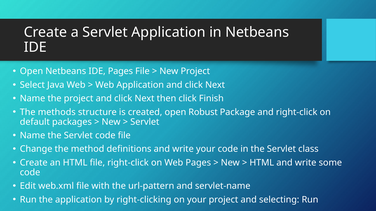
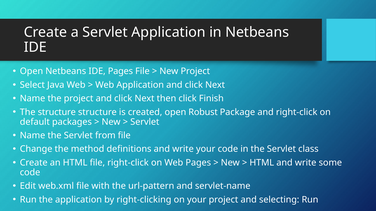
The methods: methods -> structure
Servlet code: code -> from
